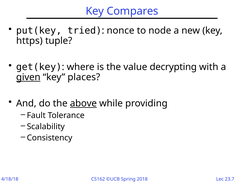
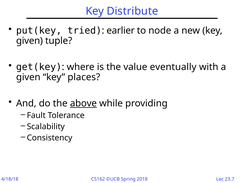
Compares: Compares -> Distribute
nonce: nonce -> earlier
https at (29, 41): https -> given
decrypting: decrypting -> eventually
given at (28, 77) underline: present -> none
